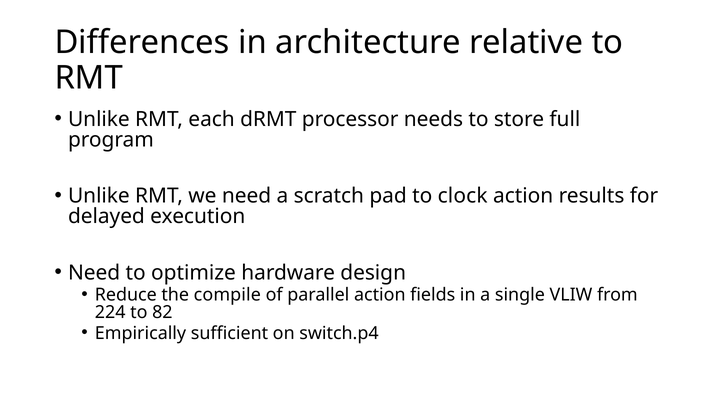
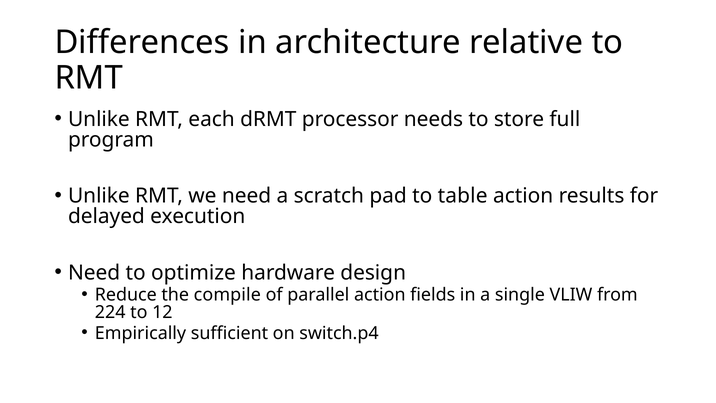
clock: clock -> table
82: 82 -> 12
